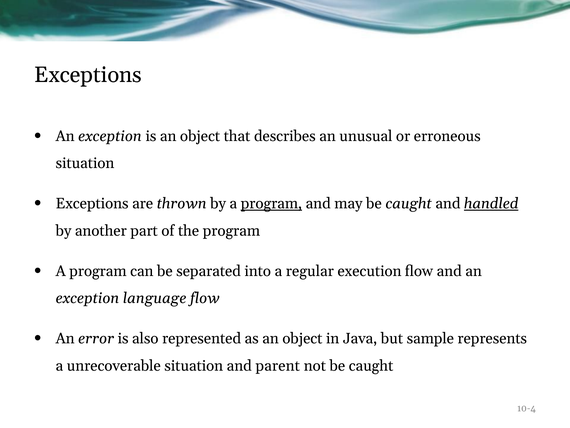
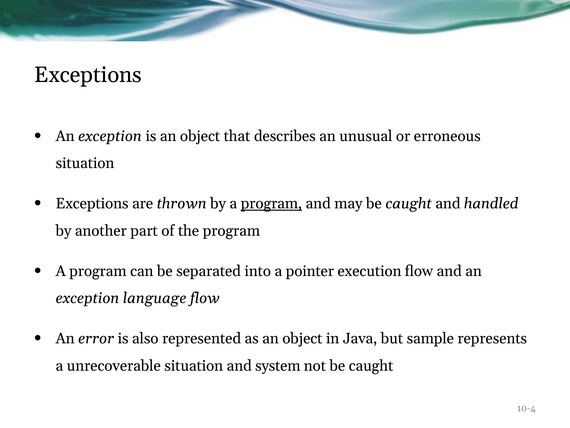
handled underline: present -> none
regular: regular -> pointer
parent: parent -> system
